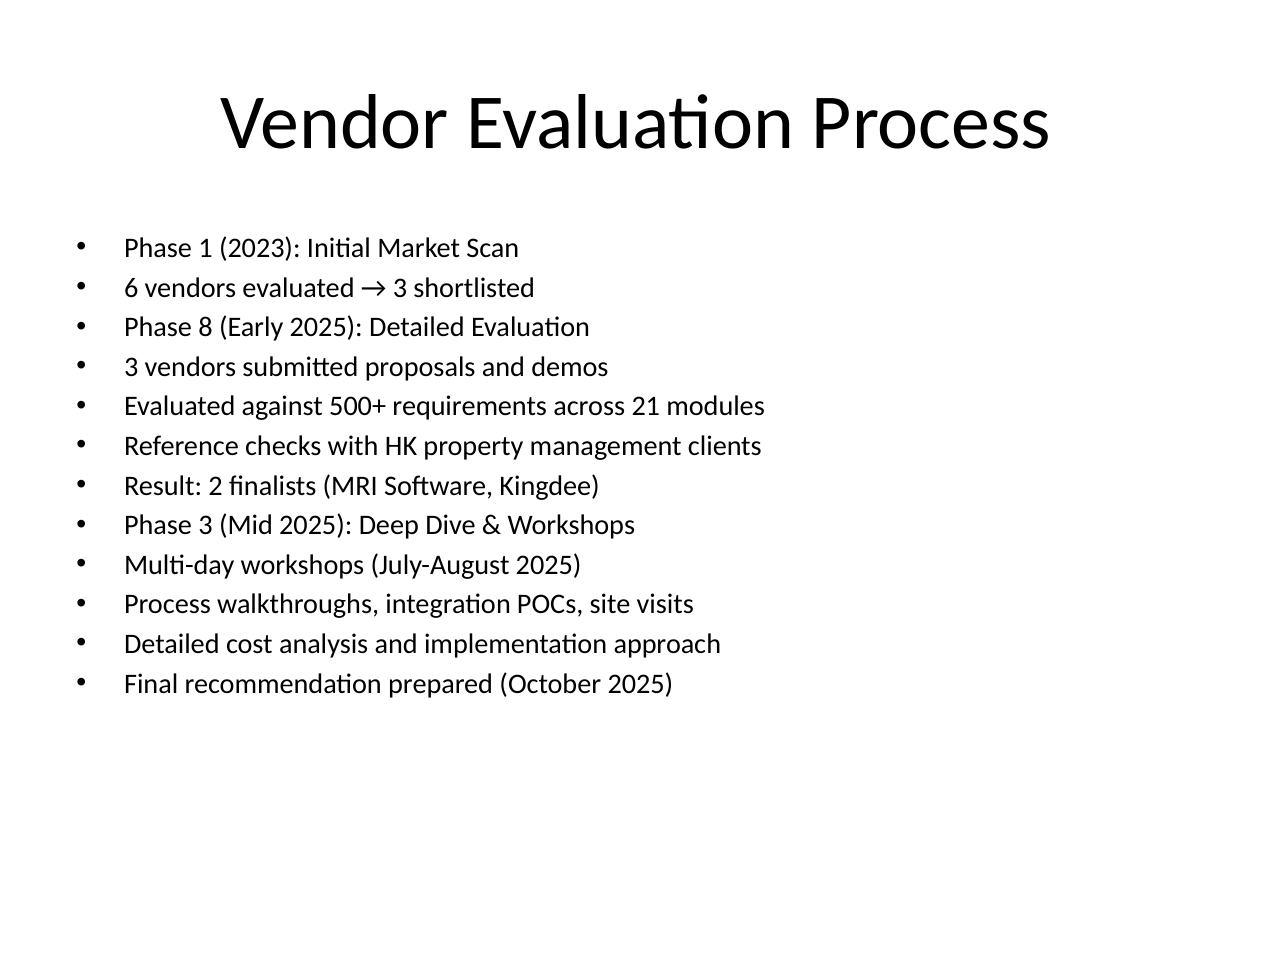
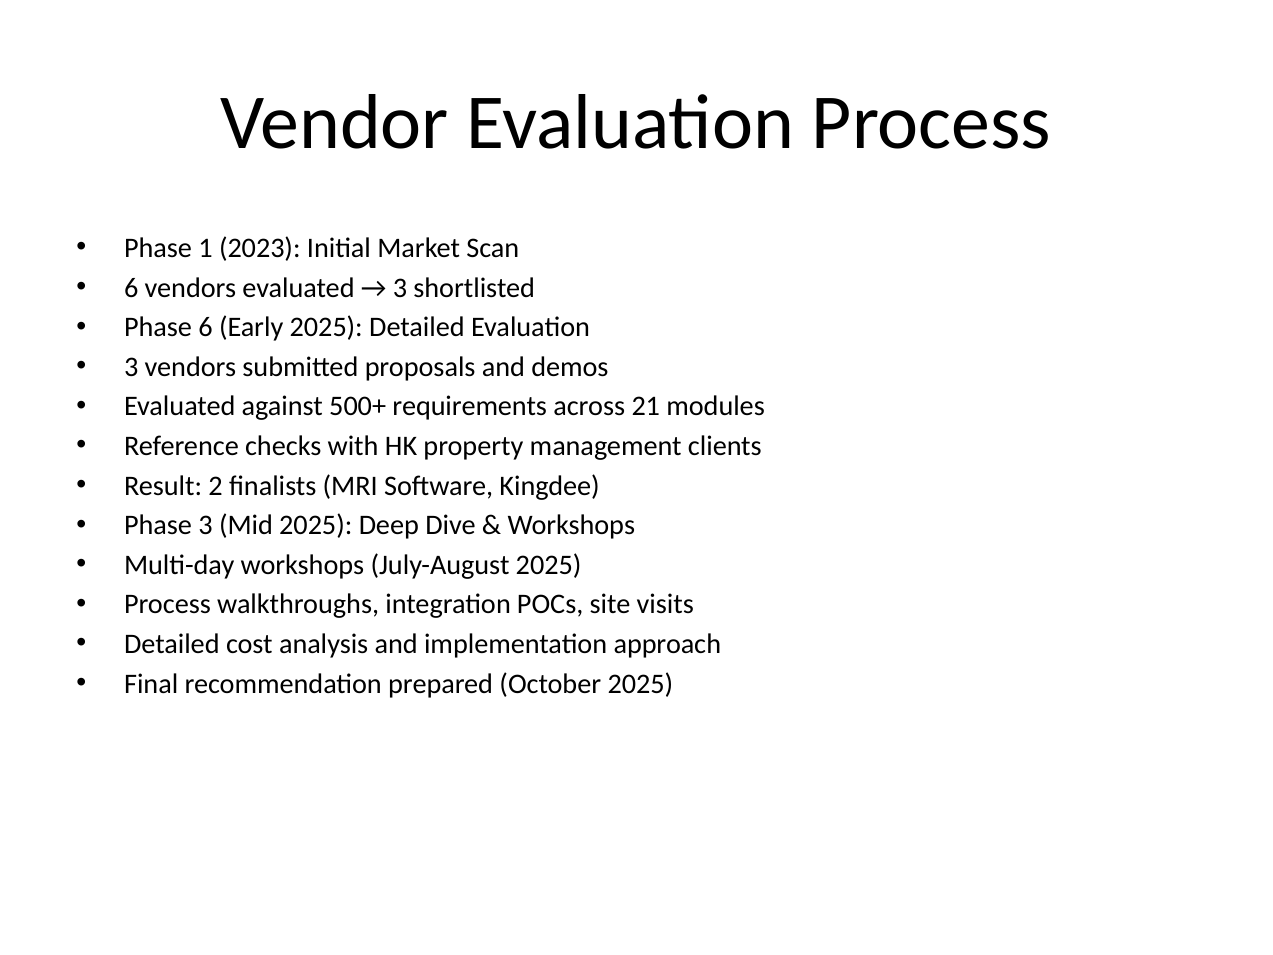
Phase 8: 8 -> 6
